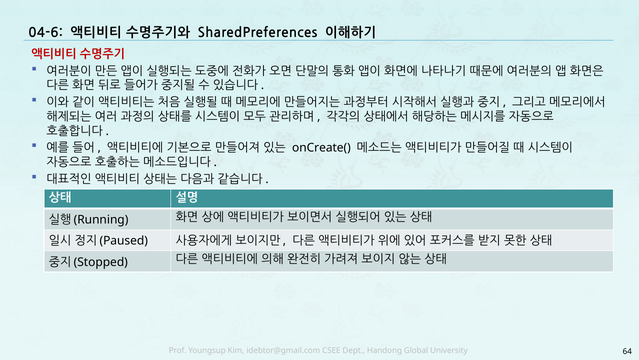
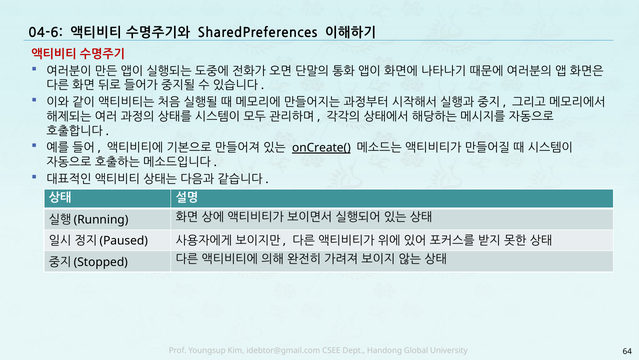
onCreate( underline: none -> present
